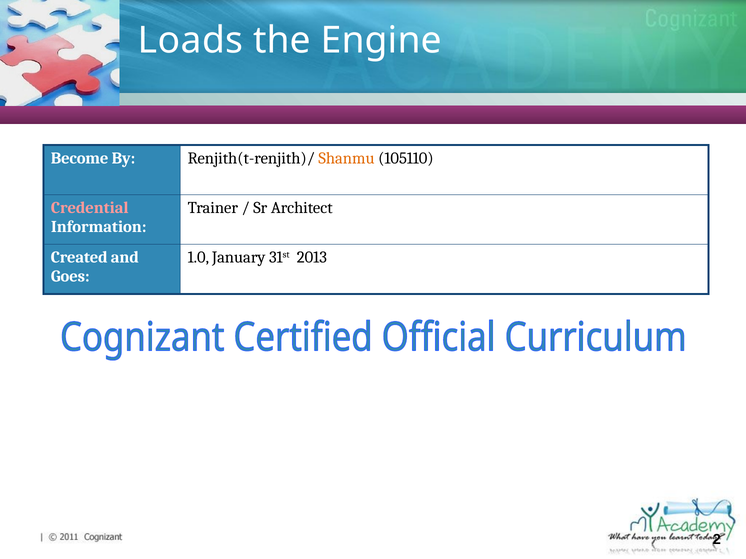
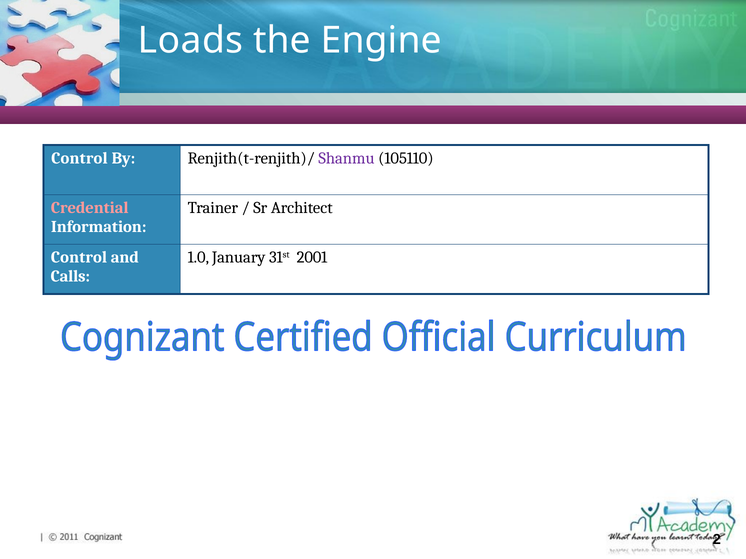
Become at (80, 158): Become -> Control
Shanmu colour: orange -> purple
Created at (79, 258): Created -> Control
2013: 2013 -> 2001
Goes: Goes -> Calls
